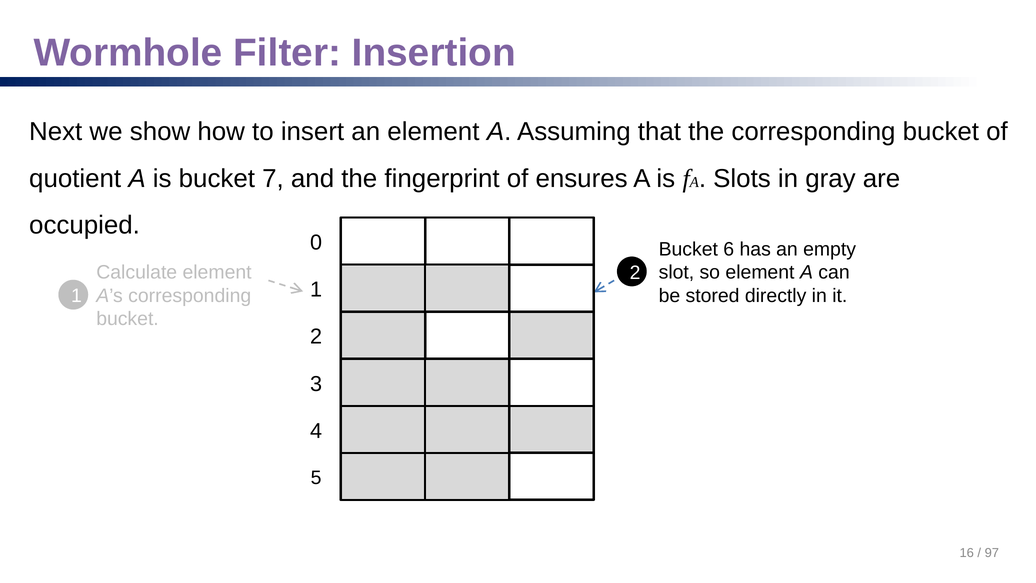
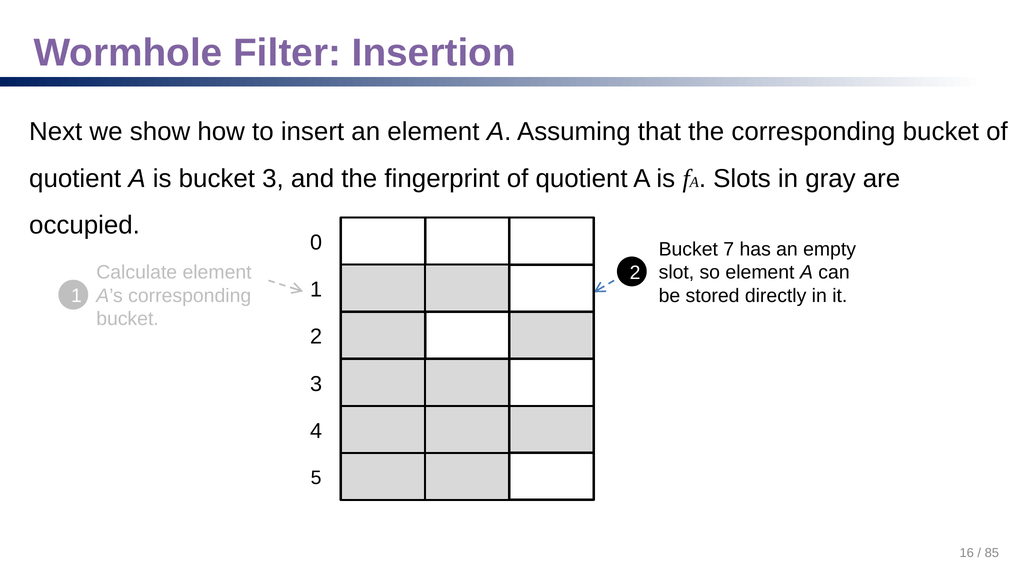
bucket 7: 7 -> 3
fingerprint of ensures: ensures -> quotient
6: 6 -> 7
97: 97 -> 85
